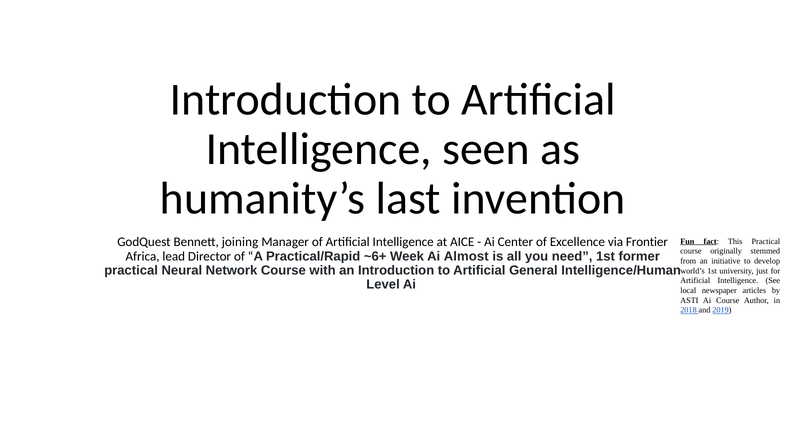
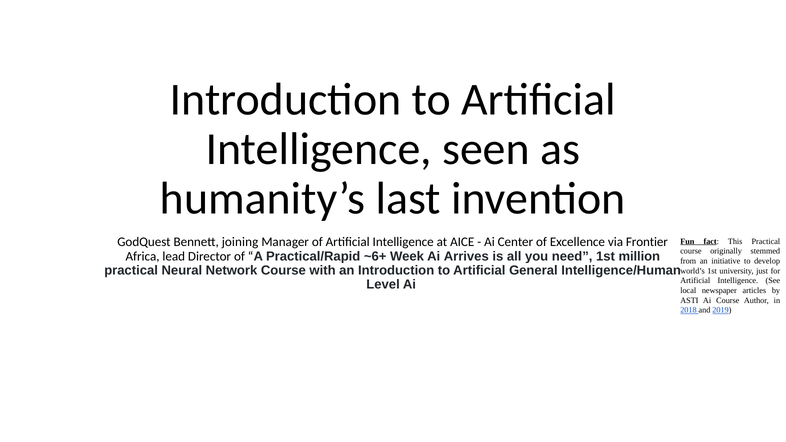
Almost: Almost -> Arrives
former: former -> million
